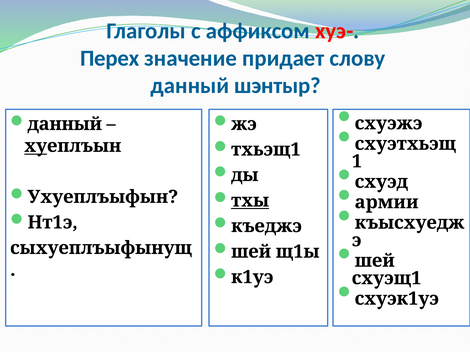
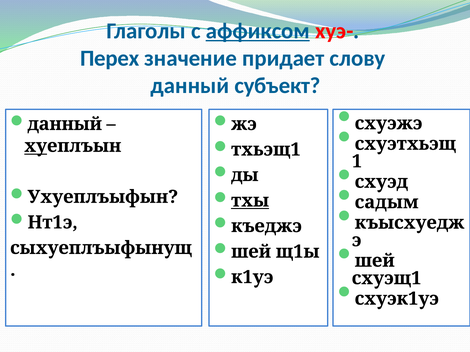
аффиксом underline: none -> present
шэнтыр: шэнтыр -> субъект
армии: армии -> садым
